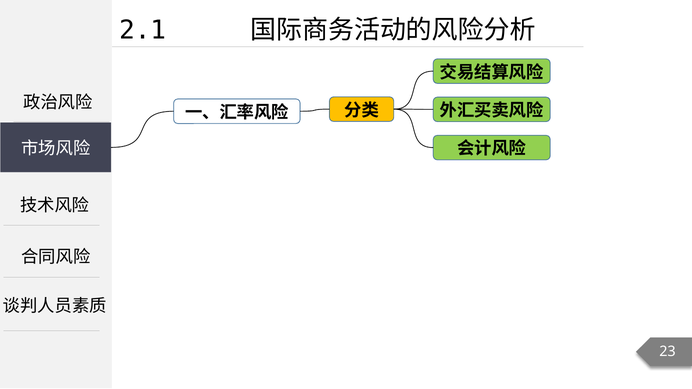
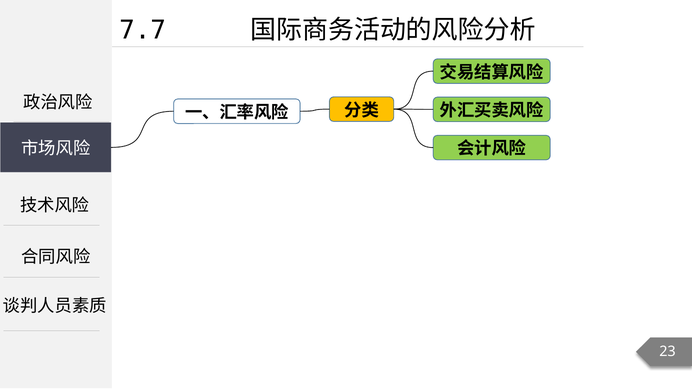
2.1: 2.1 -> 7.7
